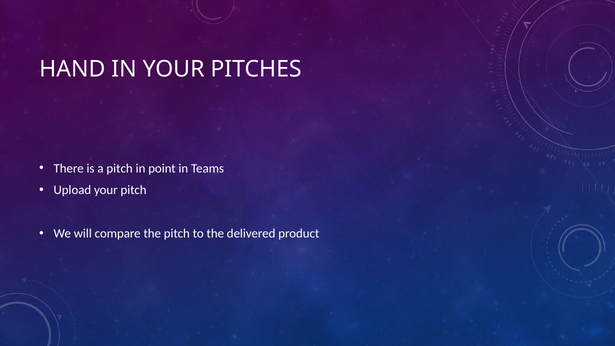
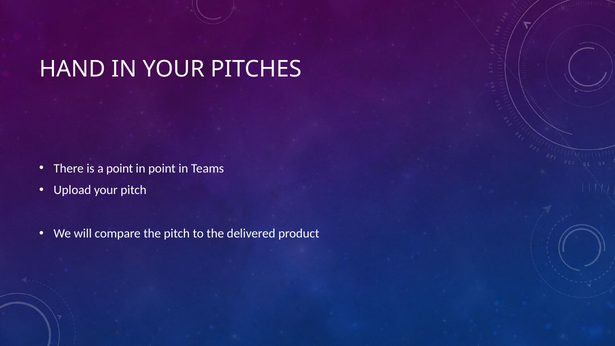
a pitch: pitch -> point
